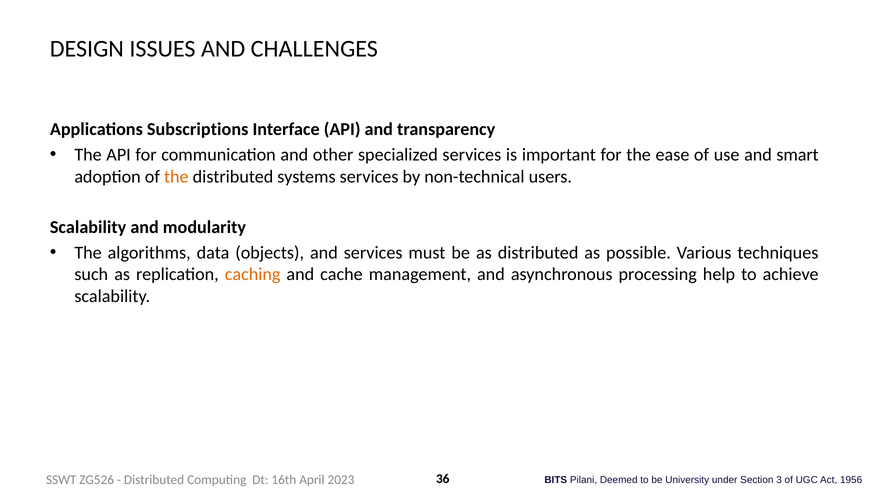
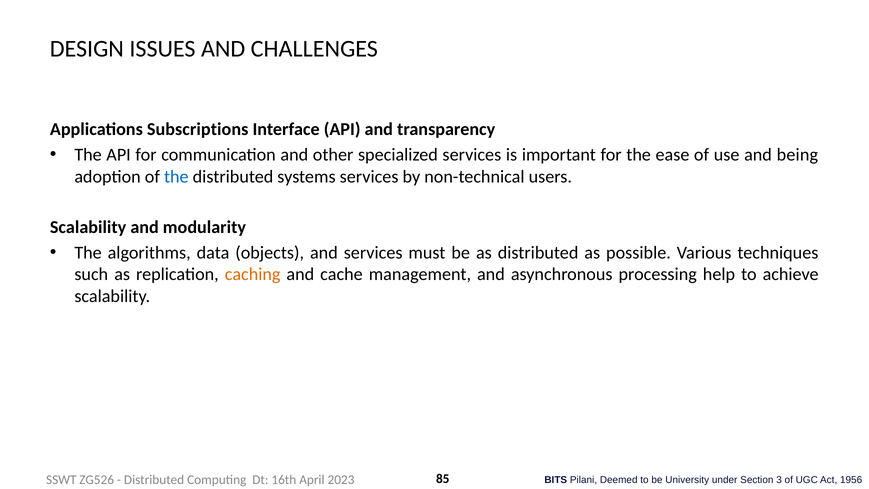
smart: smart -> being
the at (176, 177) colour: orange -> blue
36: 36 -> 85
